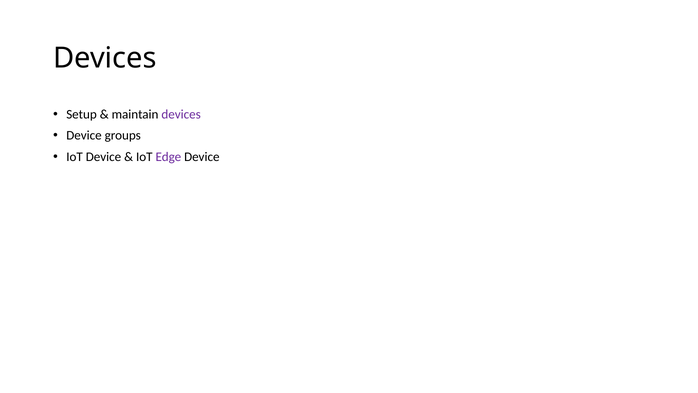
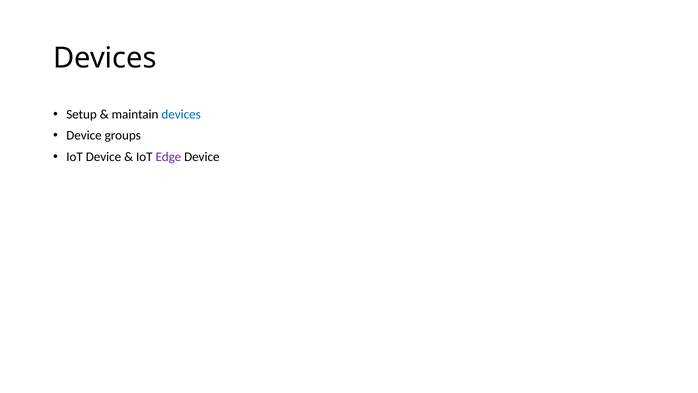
devices at (181, 114) colour: purple -> blue
